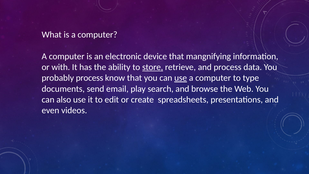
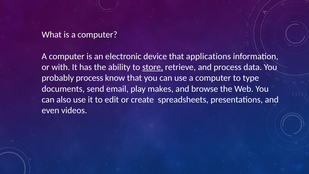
mangnifying: mangnifying -> applications
use at (181, 78) underline: present -> none
search: search -> makes
